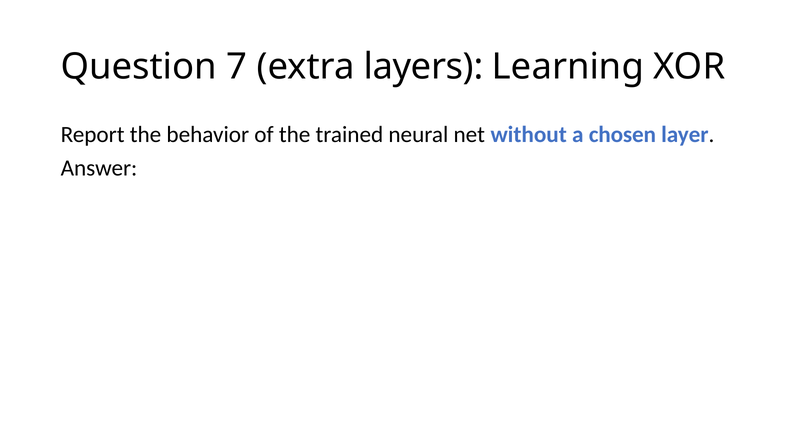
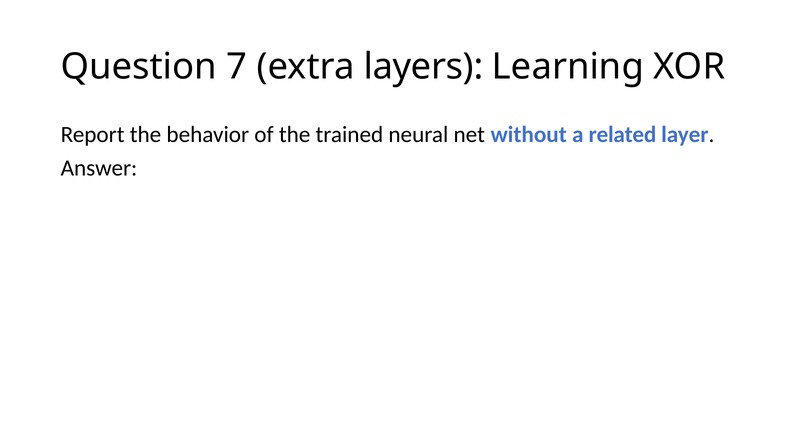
chosen: chosen -> related
